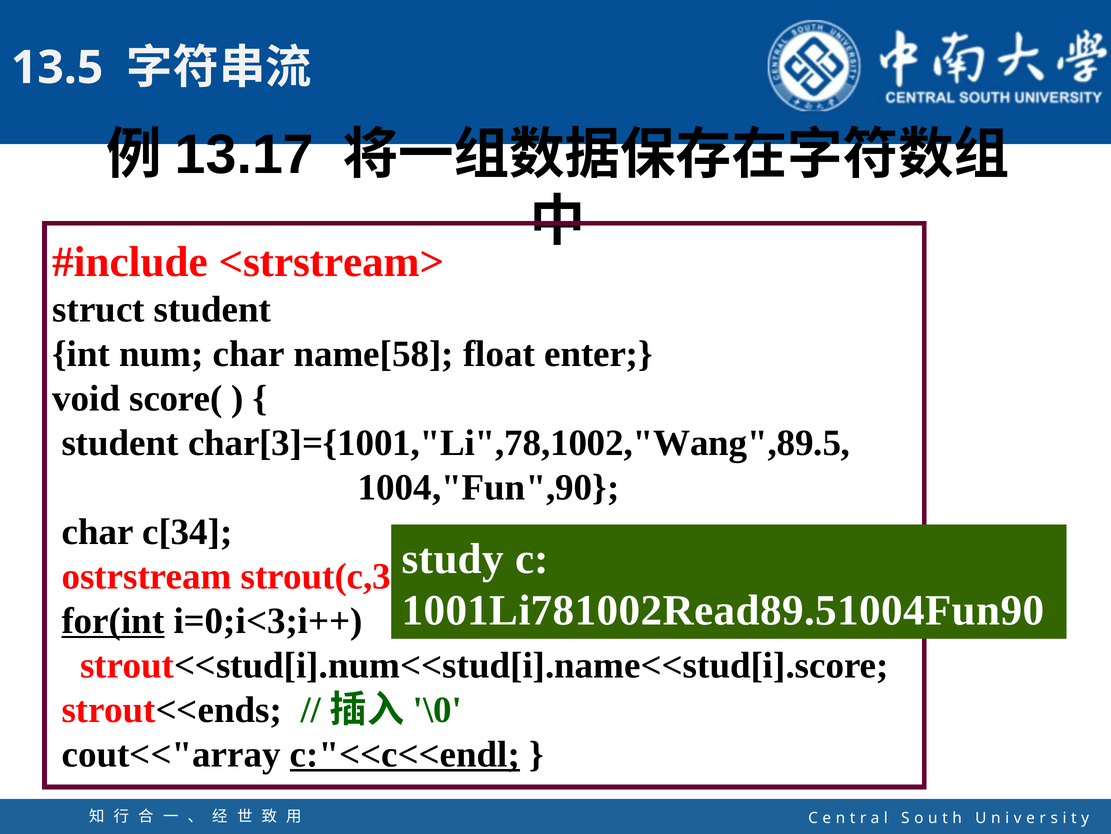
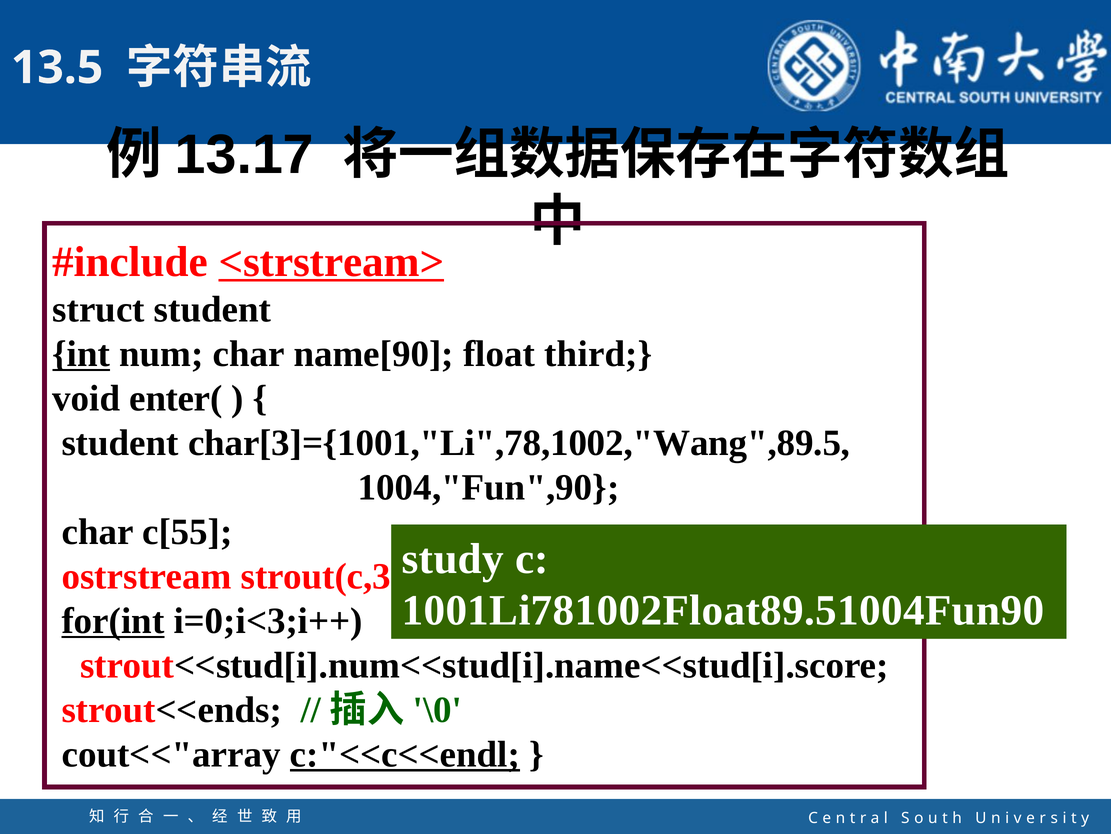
<strstream> underline: none -> present
int underline: none -> present
name[58: name[58 -> name[90
enter: enter -> third
score(: score( -> enter(
c[34: c[34 -> c[55
1001Li781002Read89.51004Fun90: 1001Li781002Read89.51004Fun90 -> 1001Li781002Float89.51004Fun90
